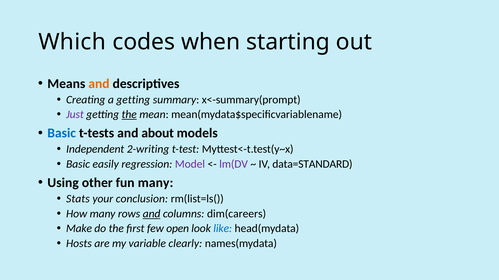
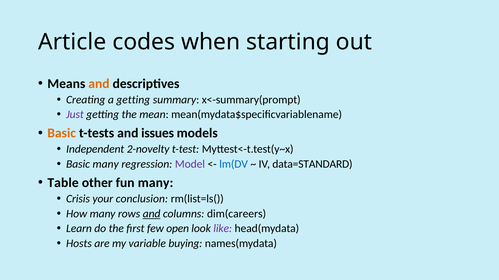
Which: Which -> Article
the at (129, 115) underline: present -> none
Basic at (62, 133) colour: blue -> orange
about: about -> issues
2-writing: 2-writing -> 2-novelty
Basic easily: easily -> many
lm(DV colour: purple -> blue
Using: Using -> Table
Stats: Stats -> Crisis
Make: Make -> Learn
like colour: blue -> purple
clearly: clearly -> buying
